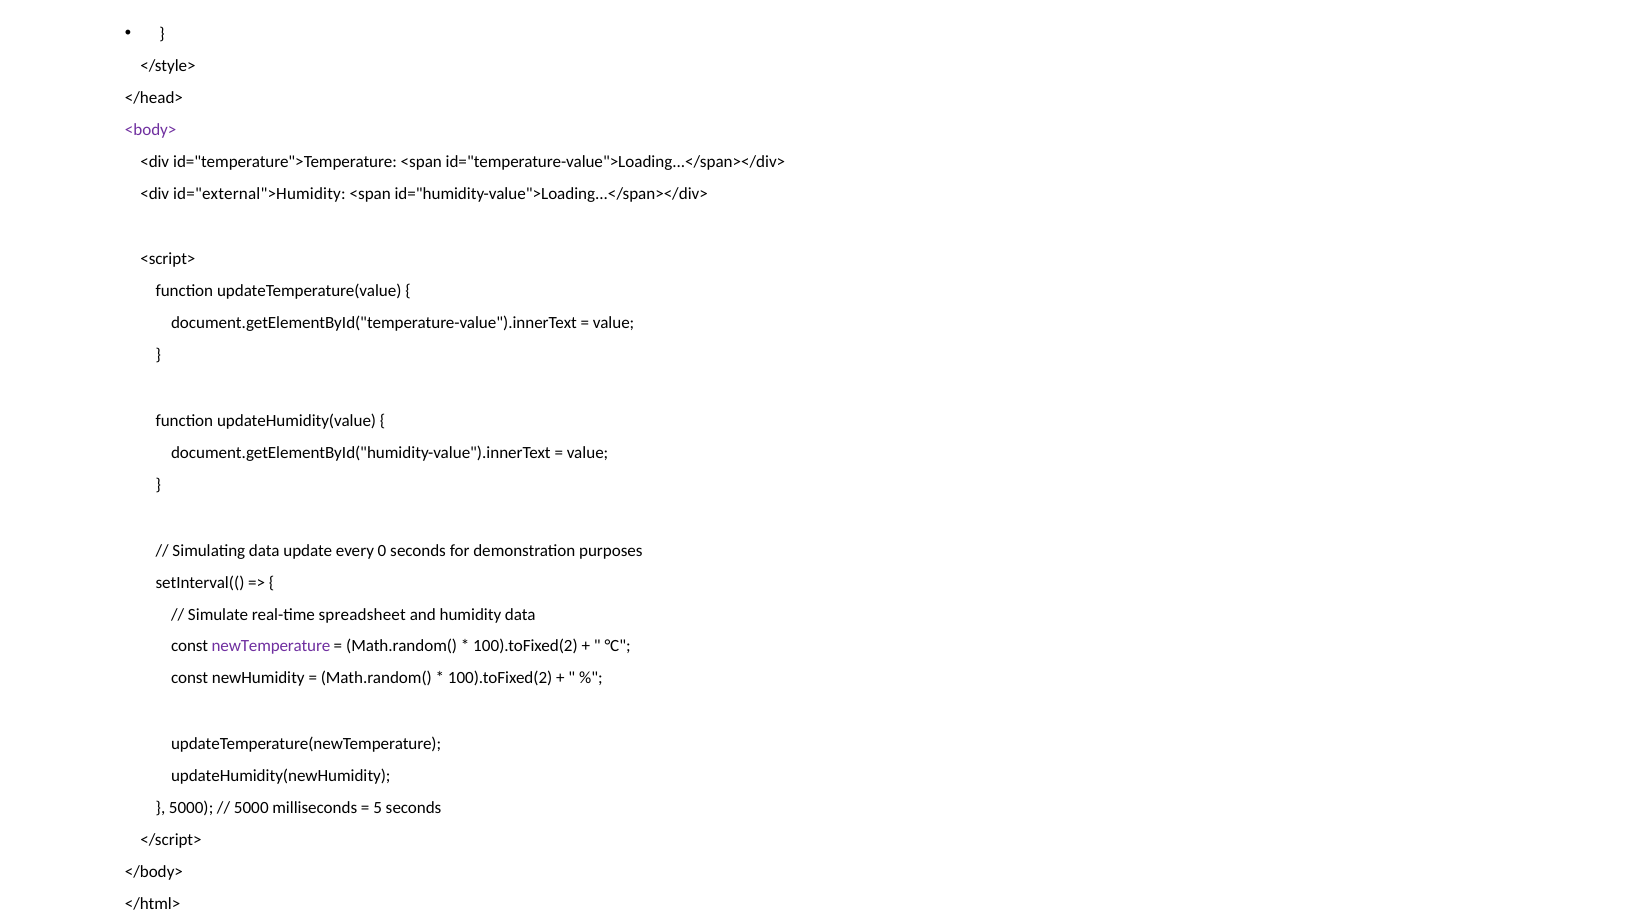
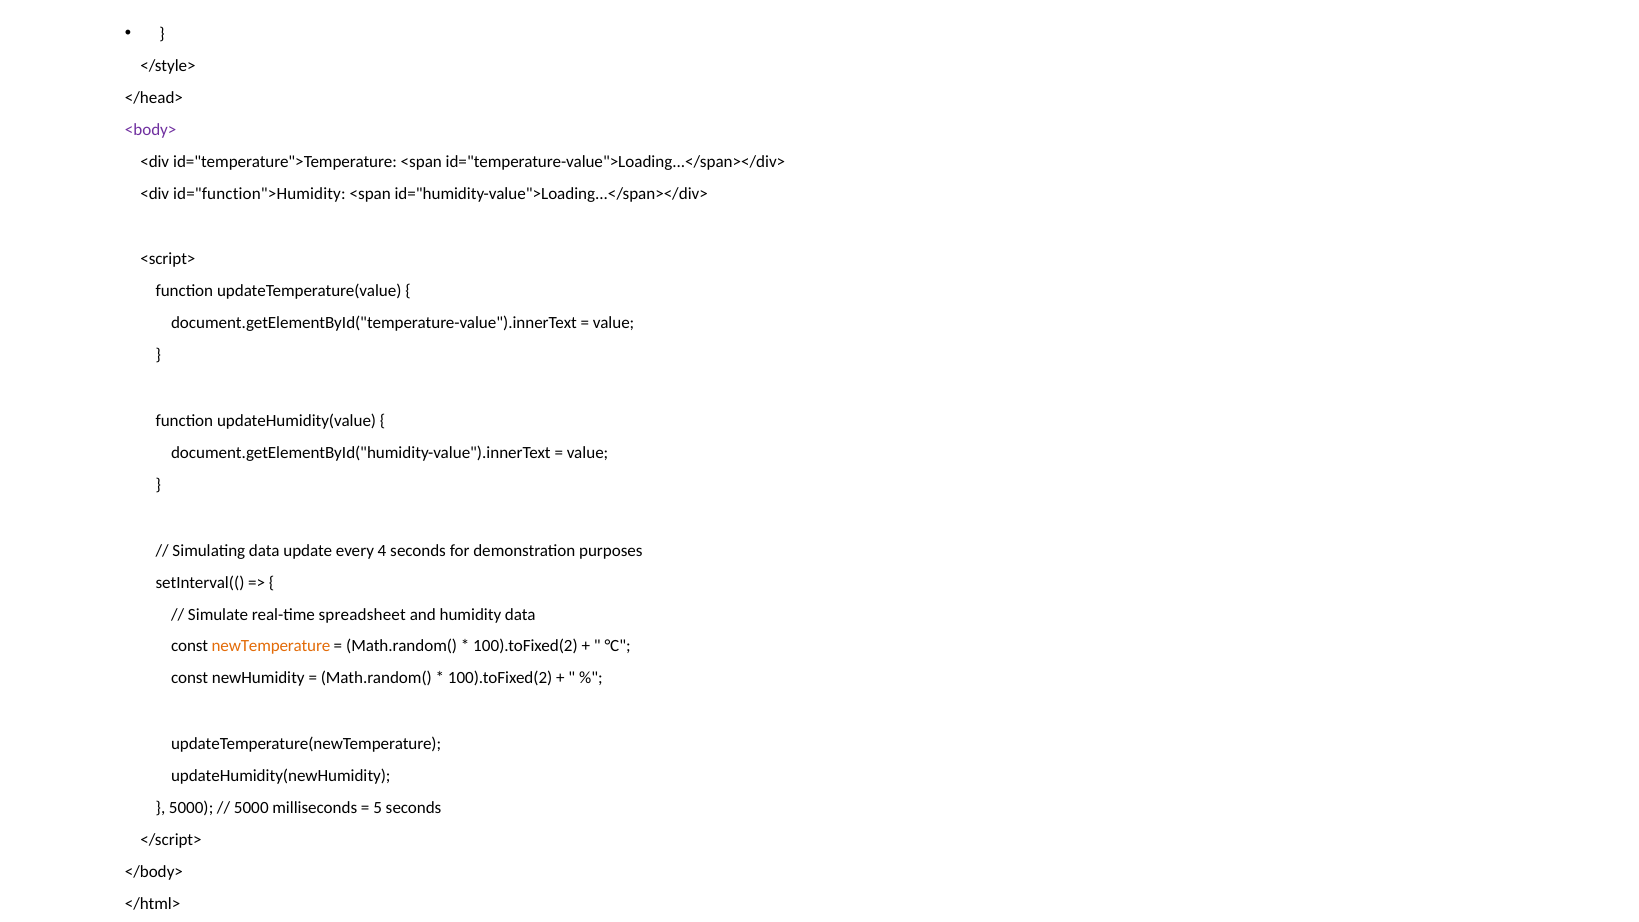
id="external">Humidity: id="external">Humidity -> id="function">Humidity
0: 0 -> 4
newTemperature colour: purple -> orange
